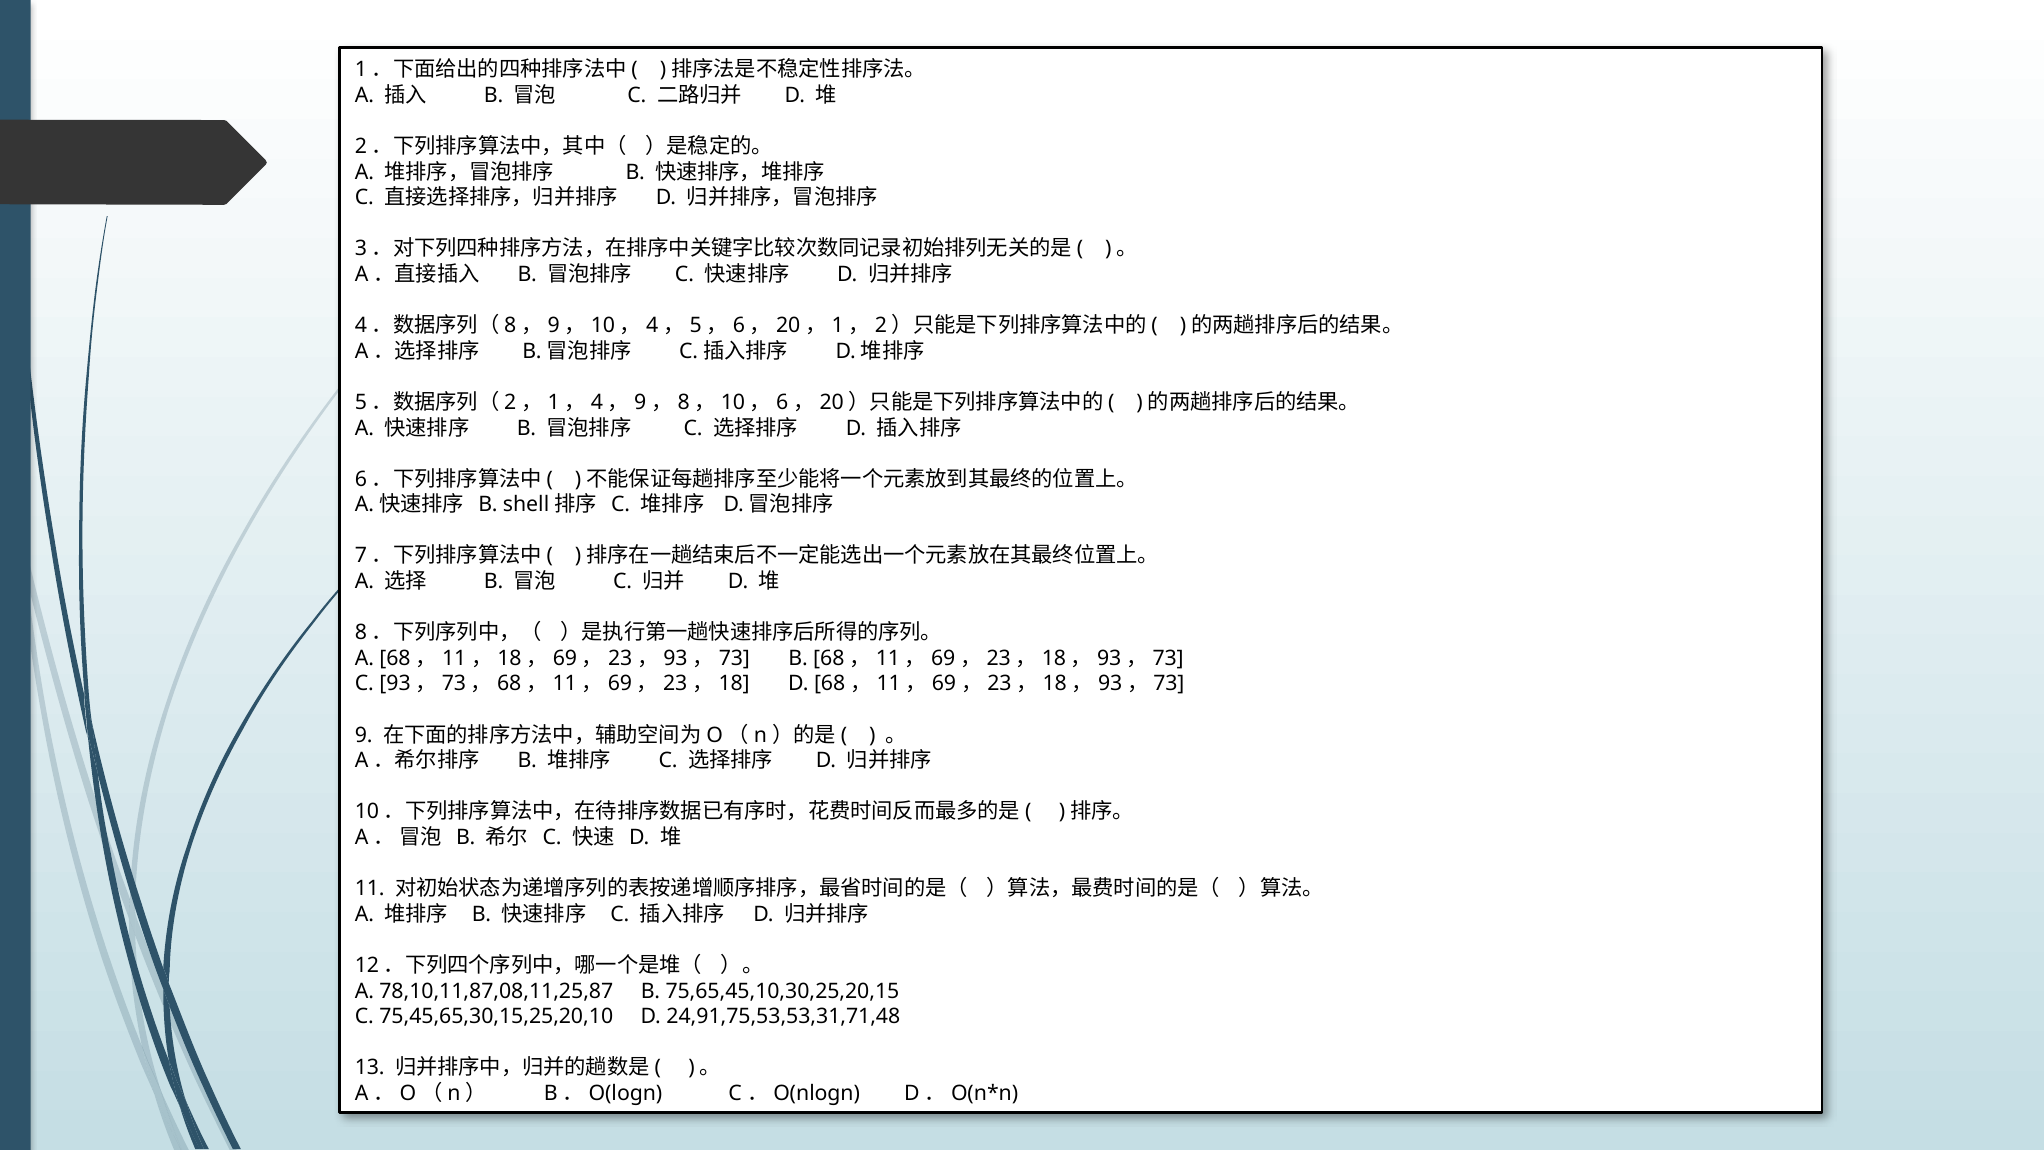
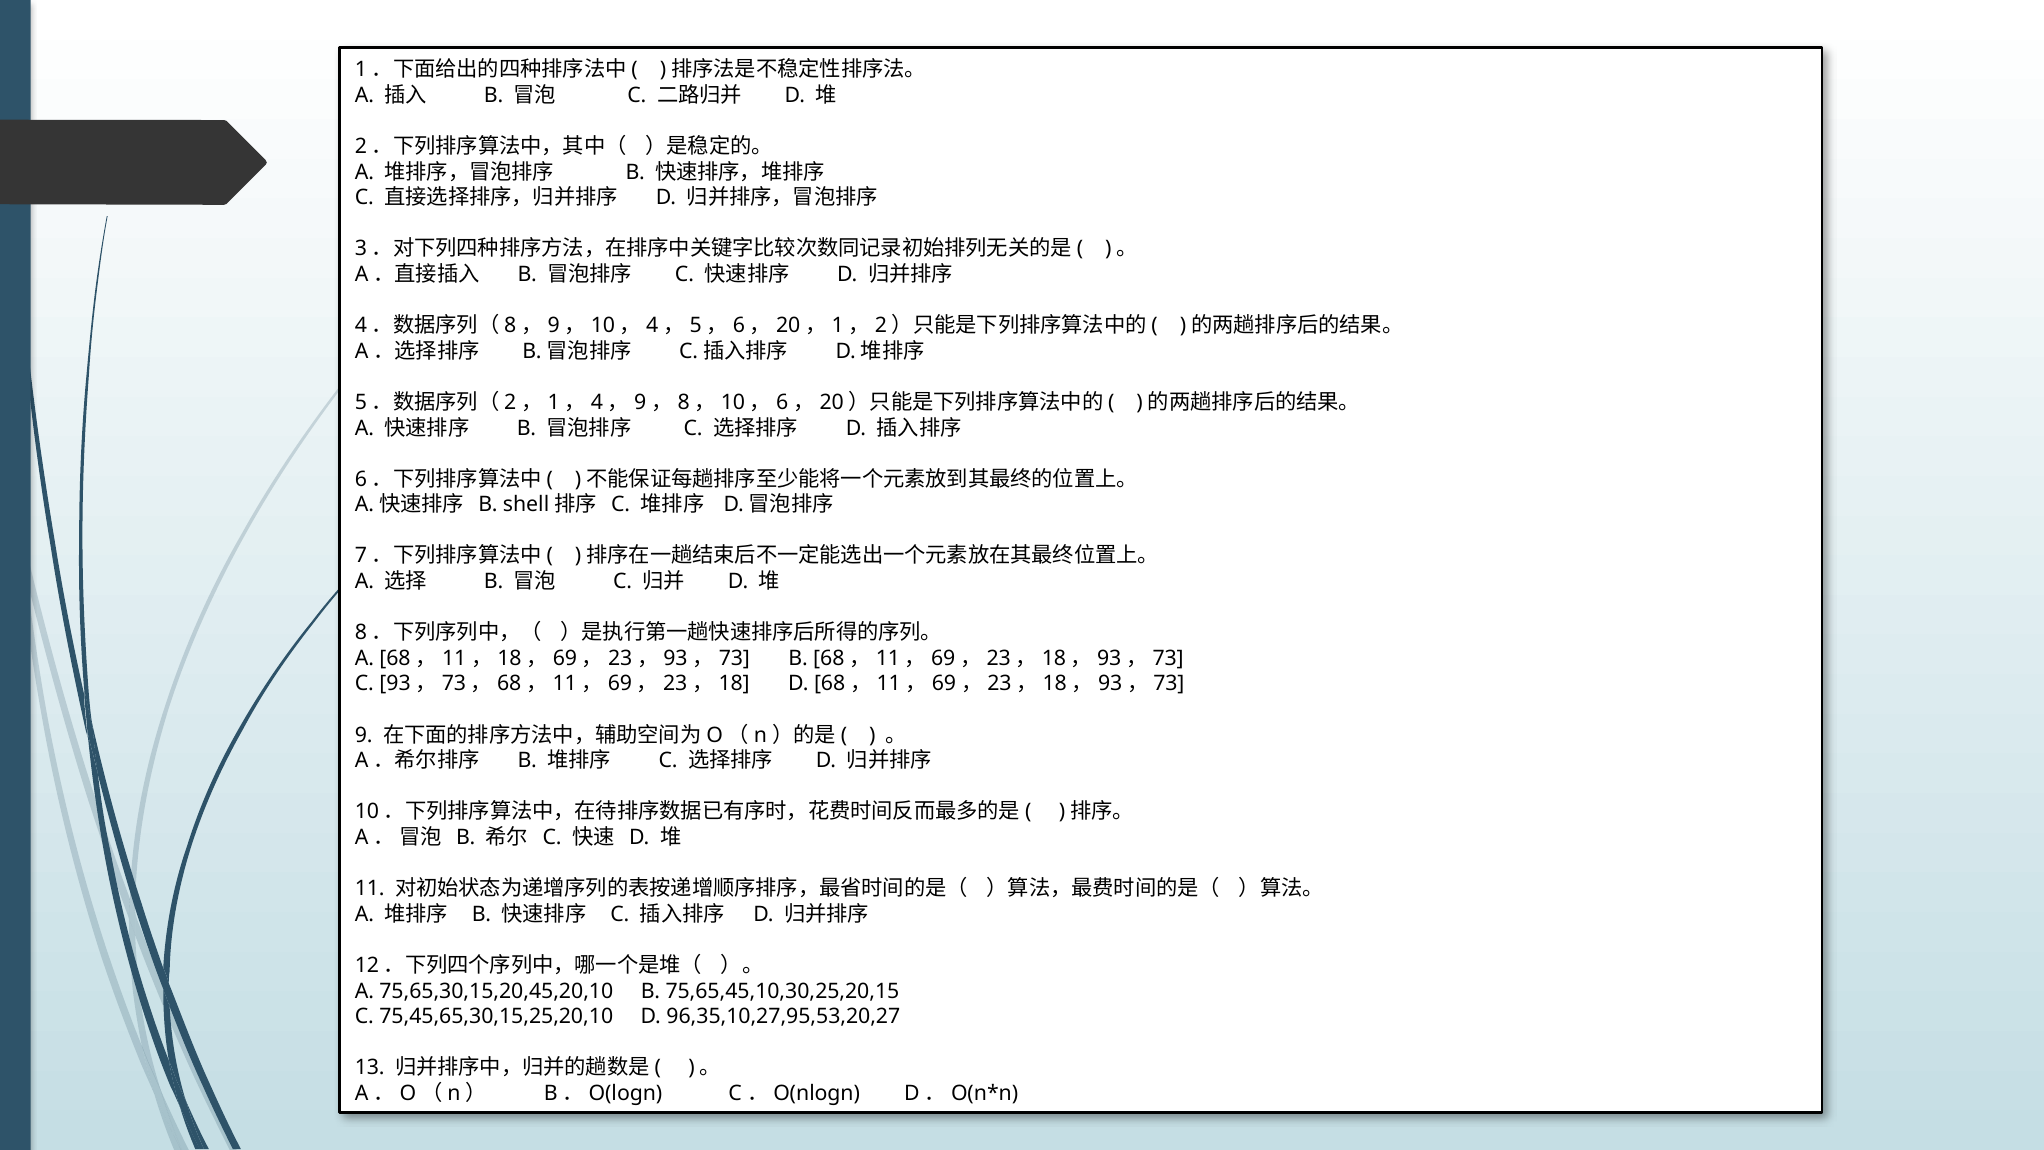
78,10,11,87,08,11,25,87: 78,10,11,87,08,11,25,87 -> 75,65,30,15,20,45,20,10
24,91,75,53,53,31,71,48: 24,91,75,53,53,31,71,48 -> 96,35,10,27,95,53,20,27
